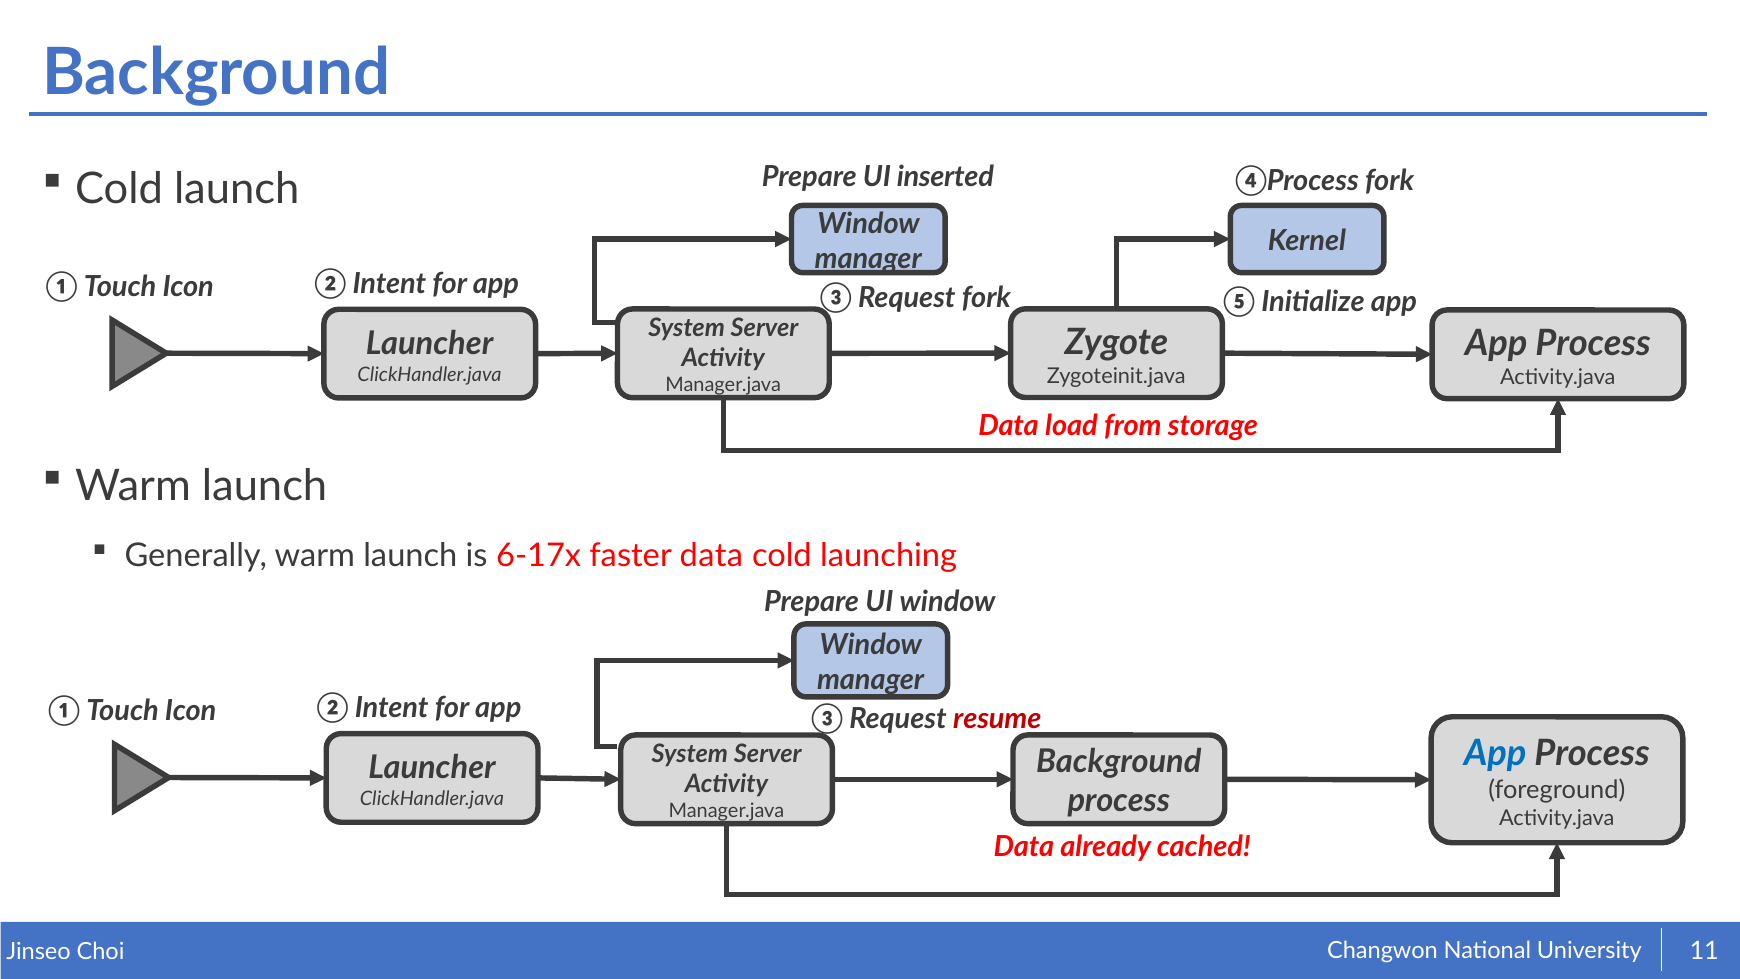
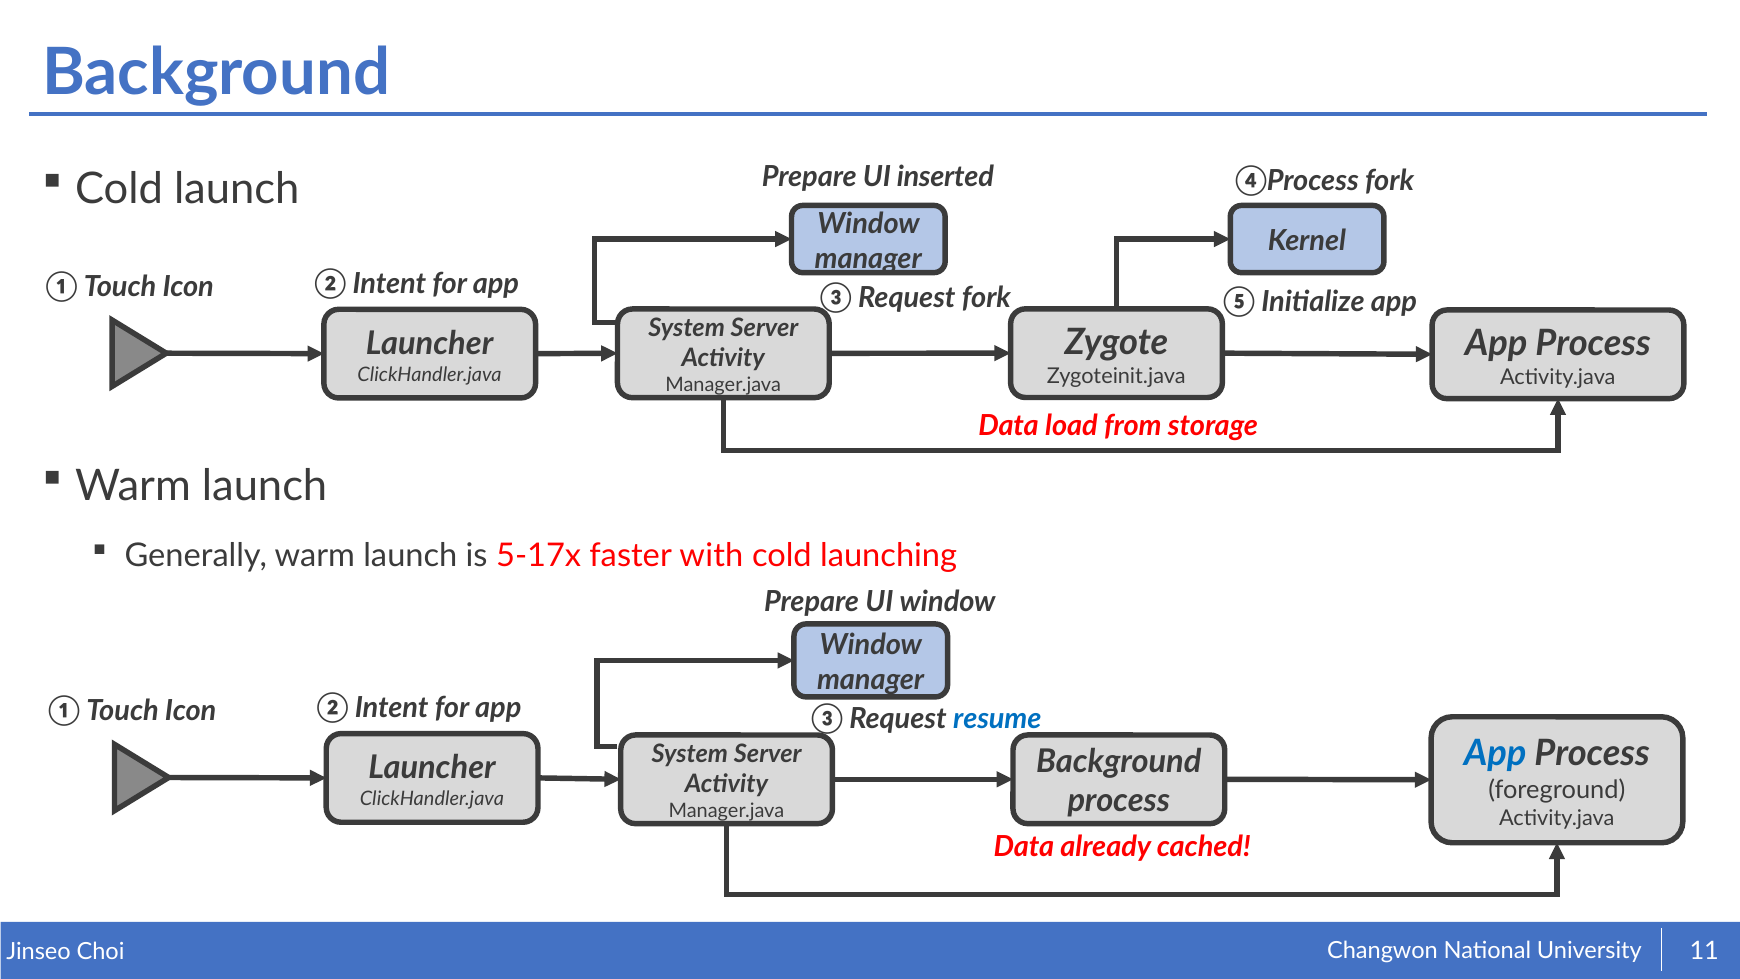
6-17x: 6-17x -> 5-17x
faster data: data -> with
resume colour: red -> blue
